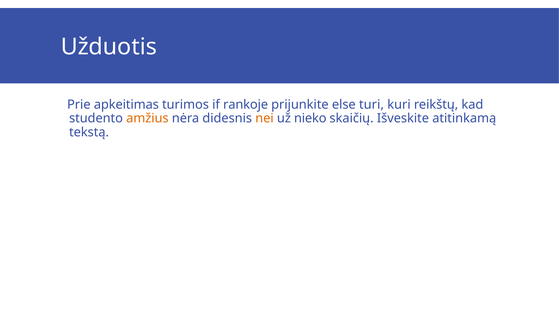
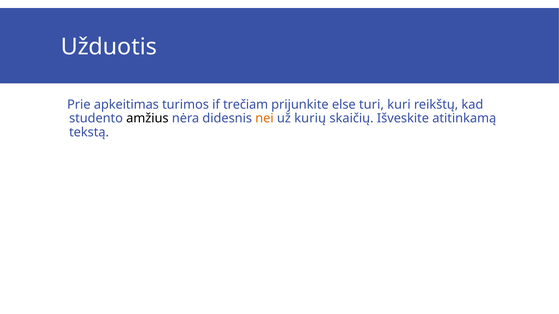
rankoje: rankoje -> trečiam
amžius colour: orange -> black
nieko: nieko -> kurių
